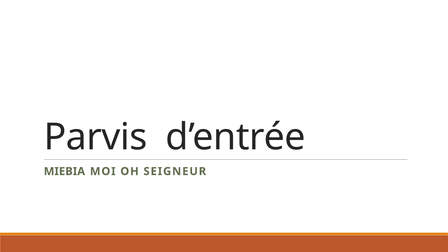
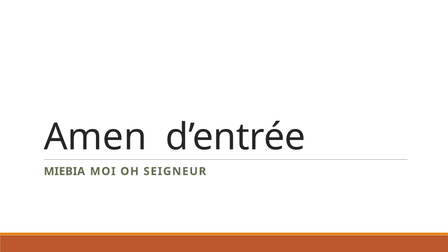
Parvis: Parvis -> Amen
